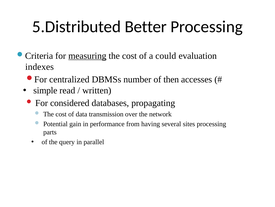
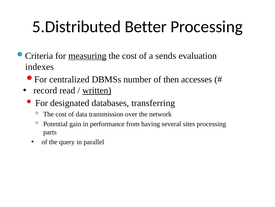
could: could -> sends
simple: simple -> record
written underline: none -> present
considered: considered -> designated
propagating: propagating -> transferring
